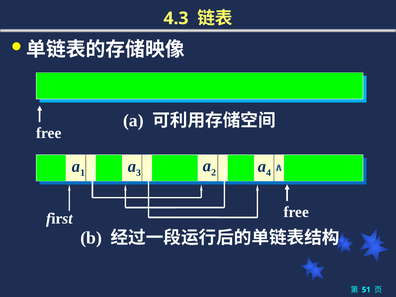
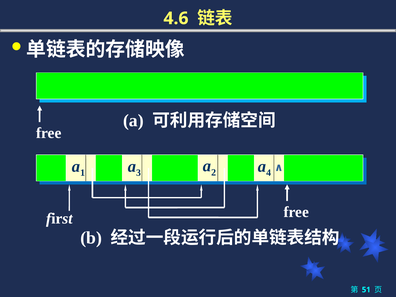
4.3: 4.3 -> 4.6
